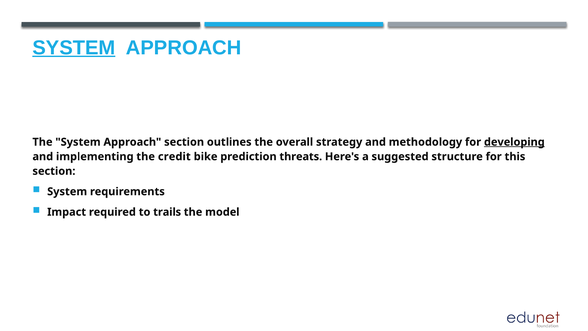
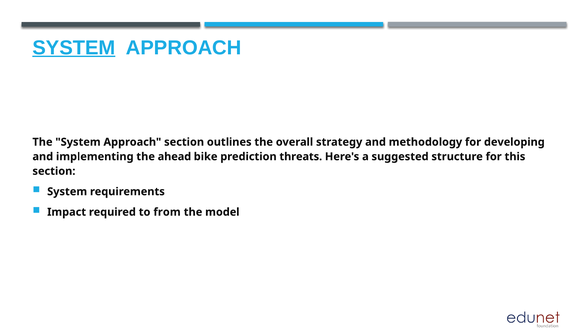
developing underline: present -> none
credit: credit -> ahead
trails: trails -> from
